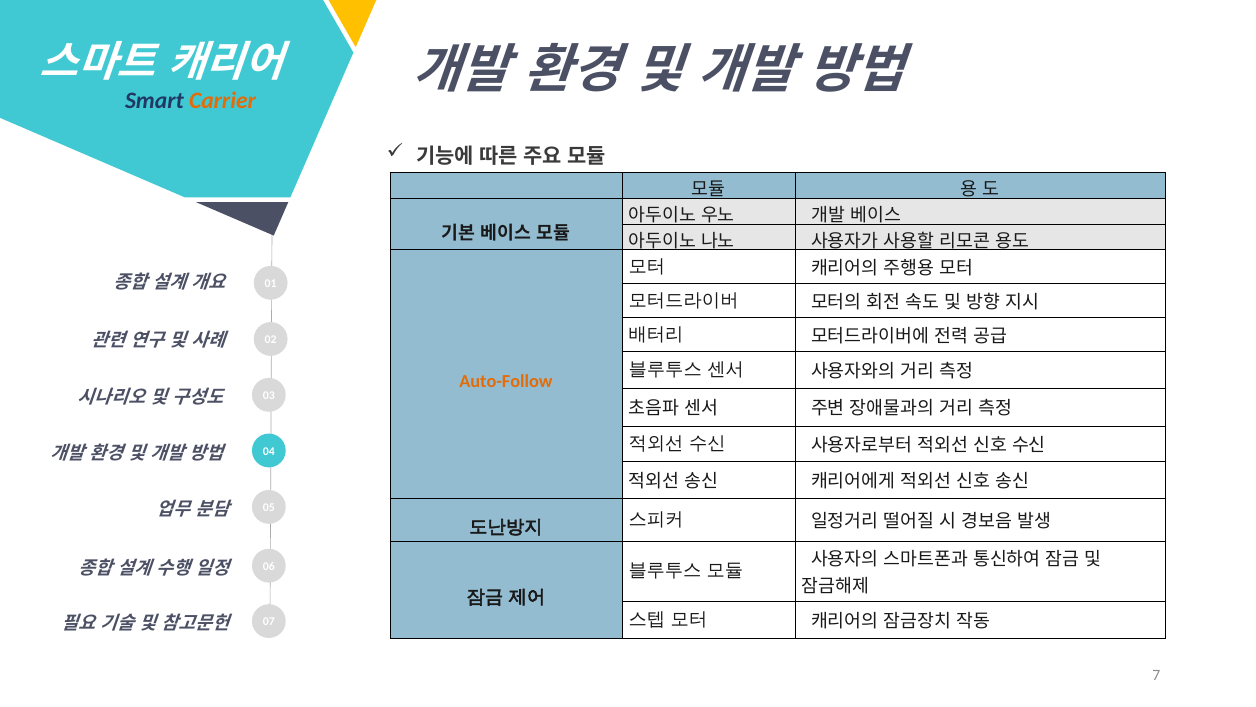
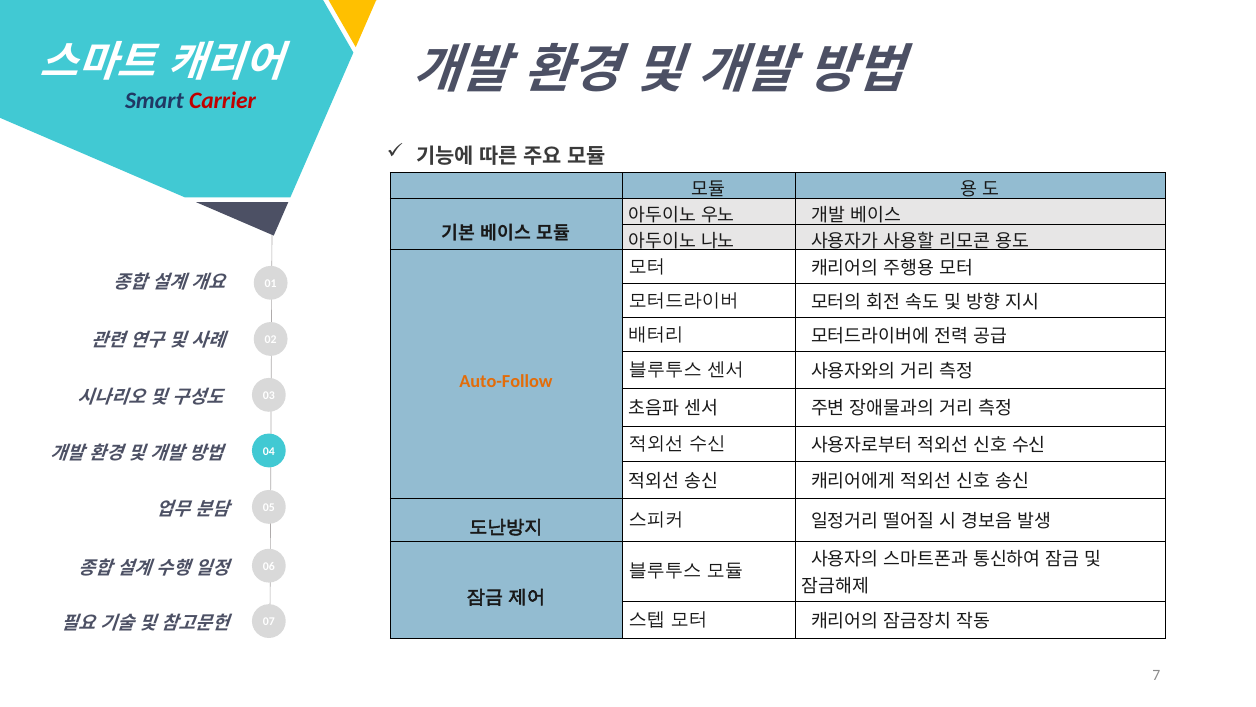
Carrier colour: orange -> red
